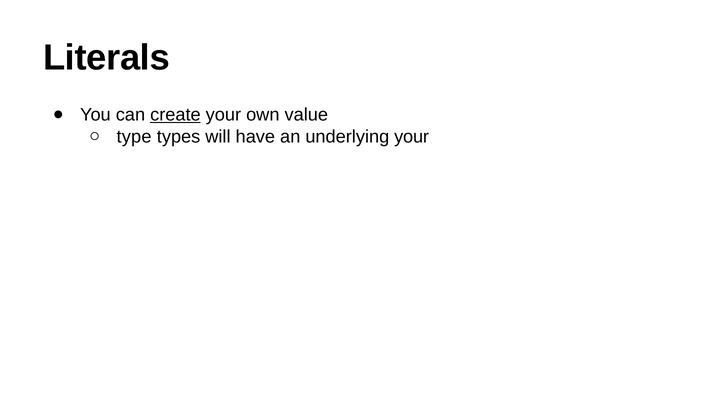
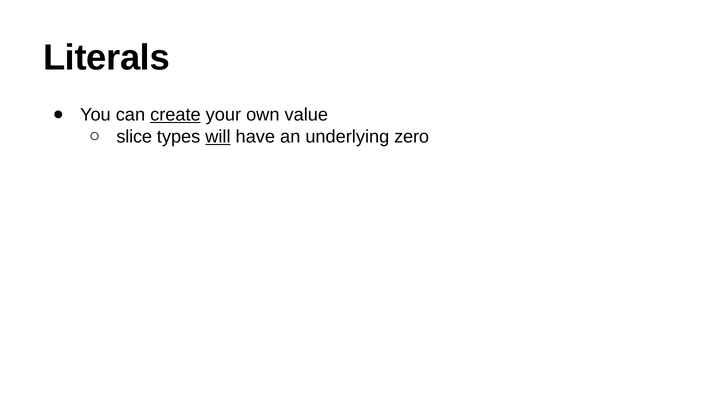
type: type -> slice
will underline: none -> present
underlying your: your -> zero
